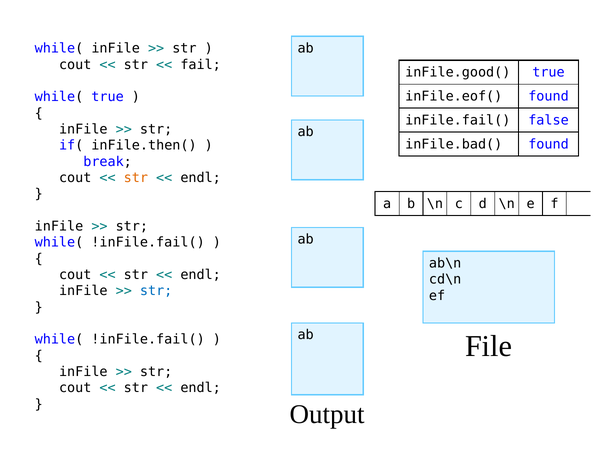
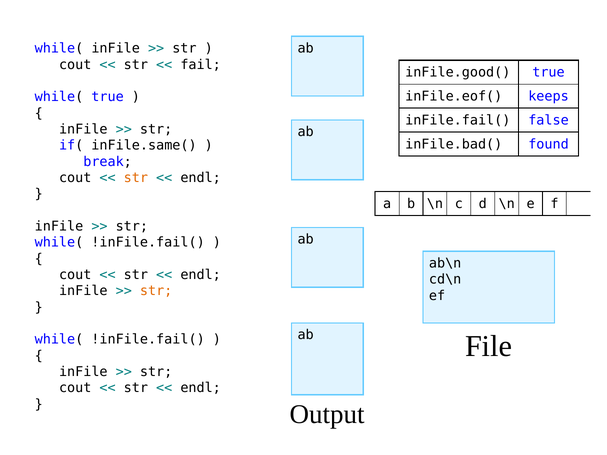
inFile.eof( found: found -> keeps
inFile.then(: inFile.then( -> inFile.same(
str at (156, 291) colour: blue -> orange
